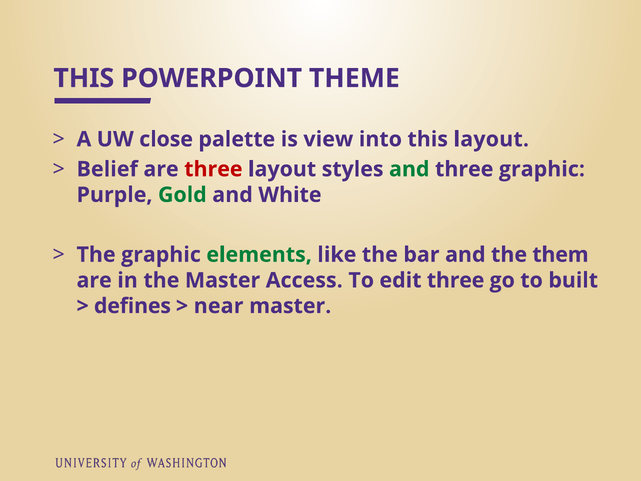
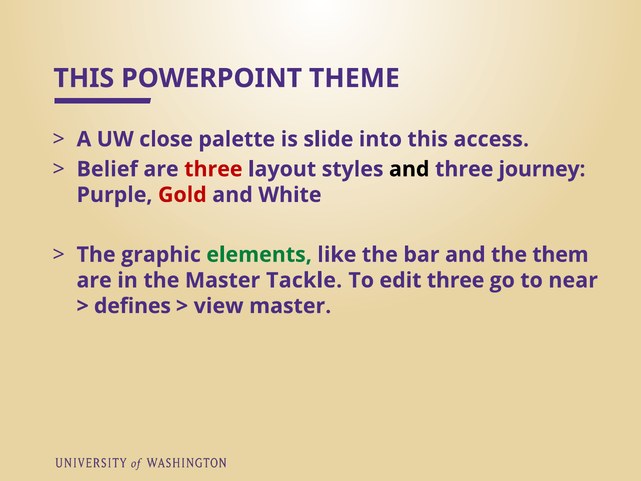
view: view -> slide
this layout: layout -> access
and at (409, 169) colour: green -> black
three graphic: graphic -> journey
Gold colour: green -> red
Access: Access -> Tackle
built: built -> near
near: near -> view
